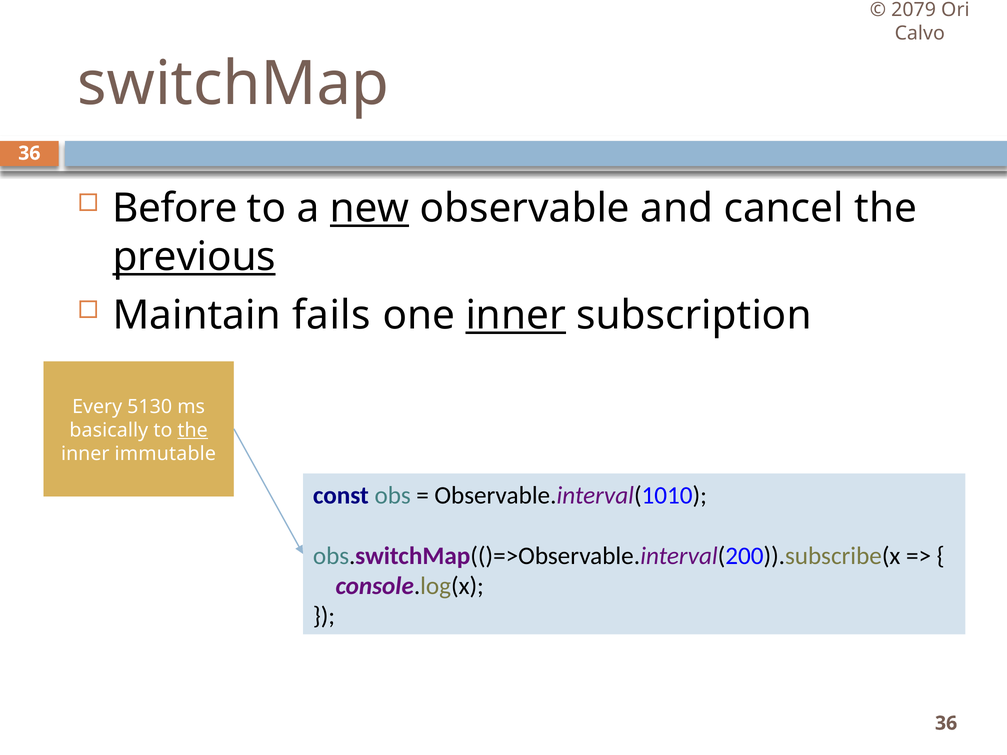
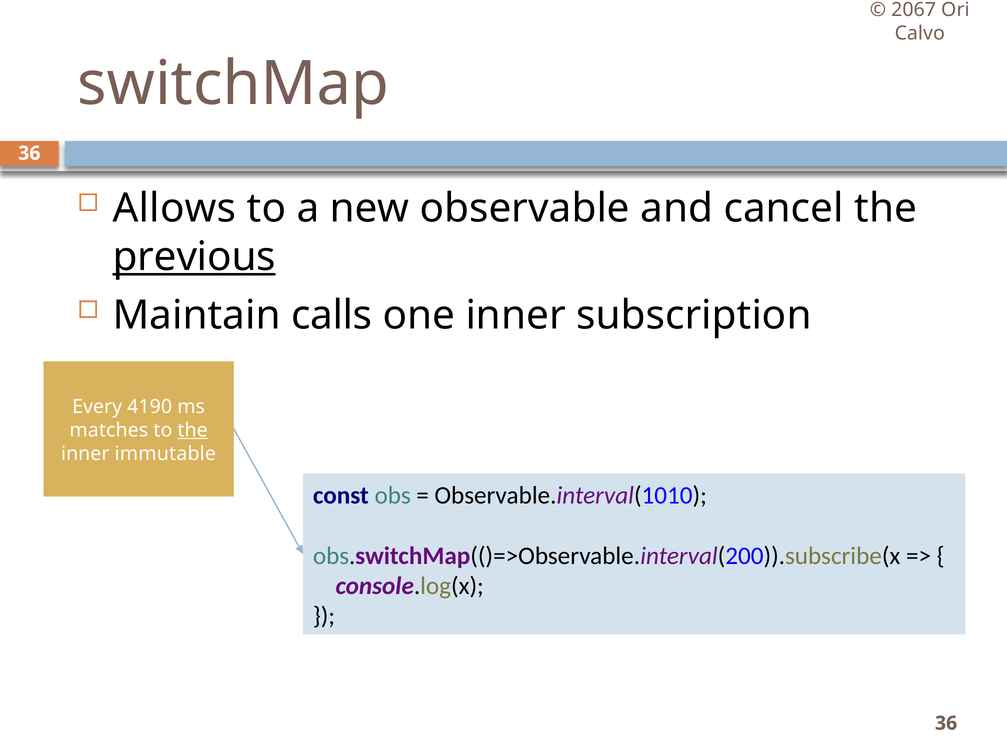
2079: 2079 -> 2067
Before: Before -> Allows
new underline: present -> none
fails: fails -> calls
inner at (516, 316) underline: present -> none
5130: 5130 -> 4190
basically: basically -> matches
